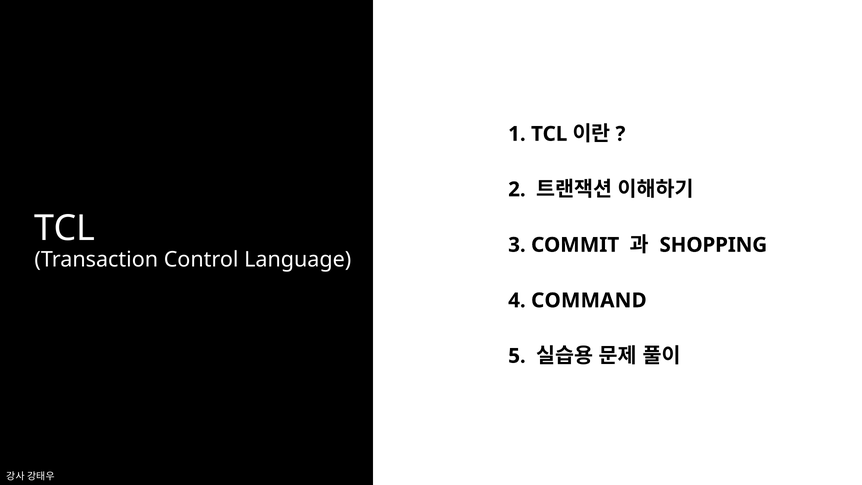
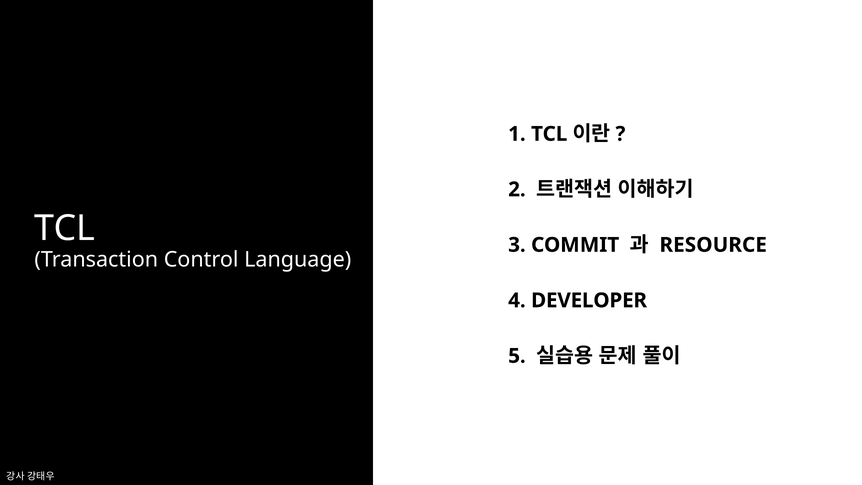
SHOPPING: SHOPPING -> RESOURCE
COMMAND: COMMAND -> DEVELOPER
